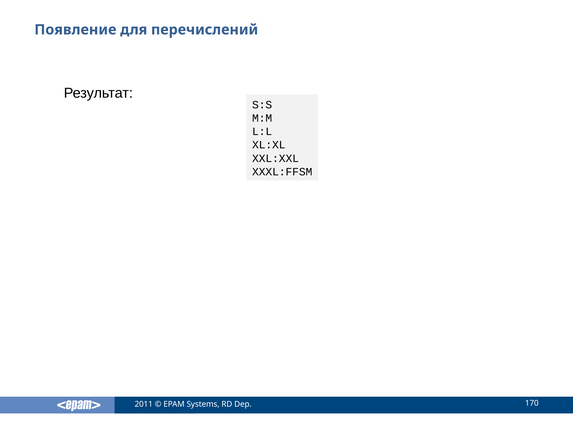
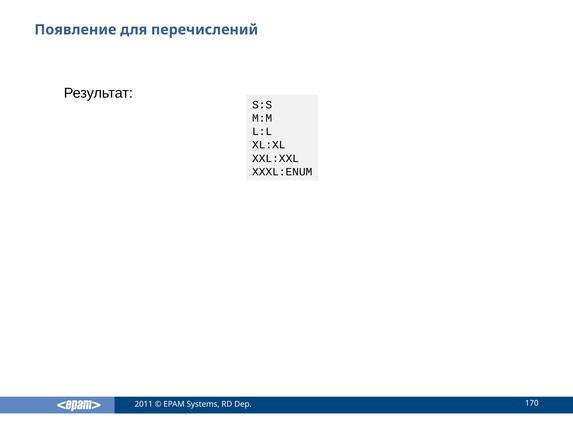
XXXL:FFSM: XXXL:FFSM -> XXXL:ENUM
